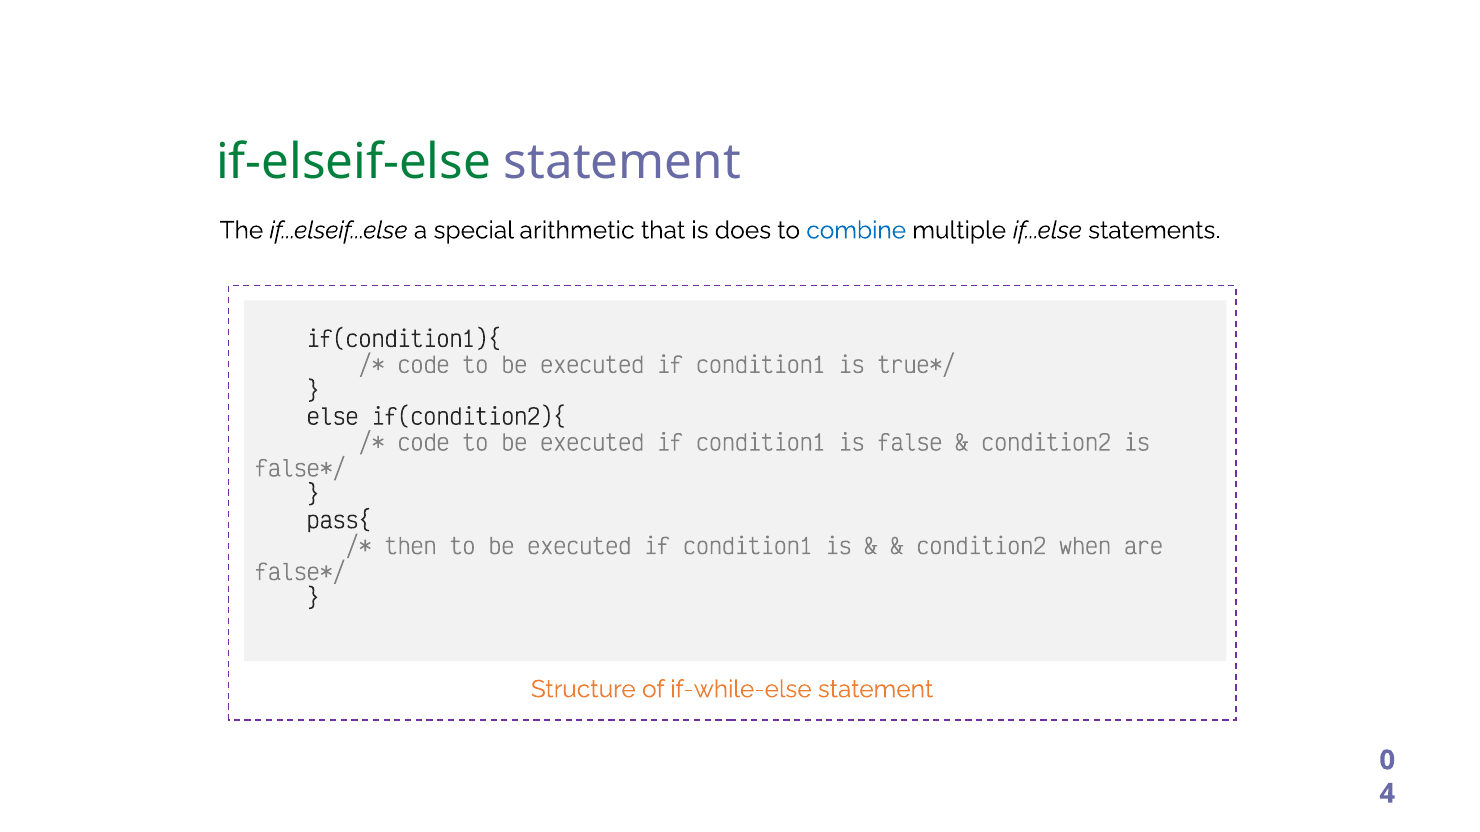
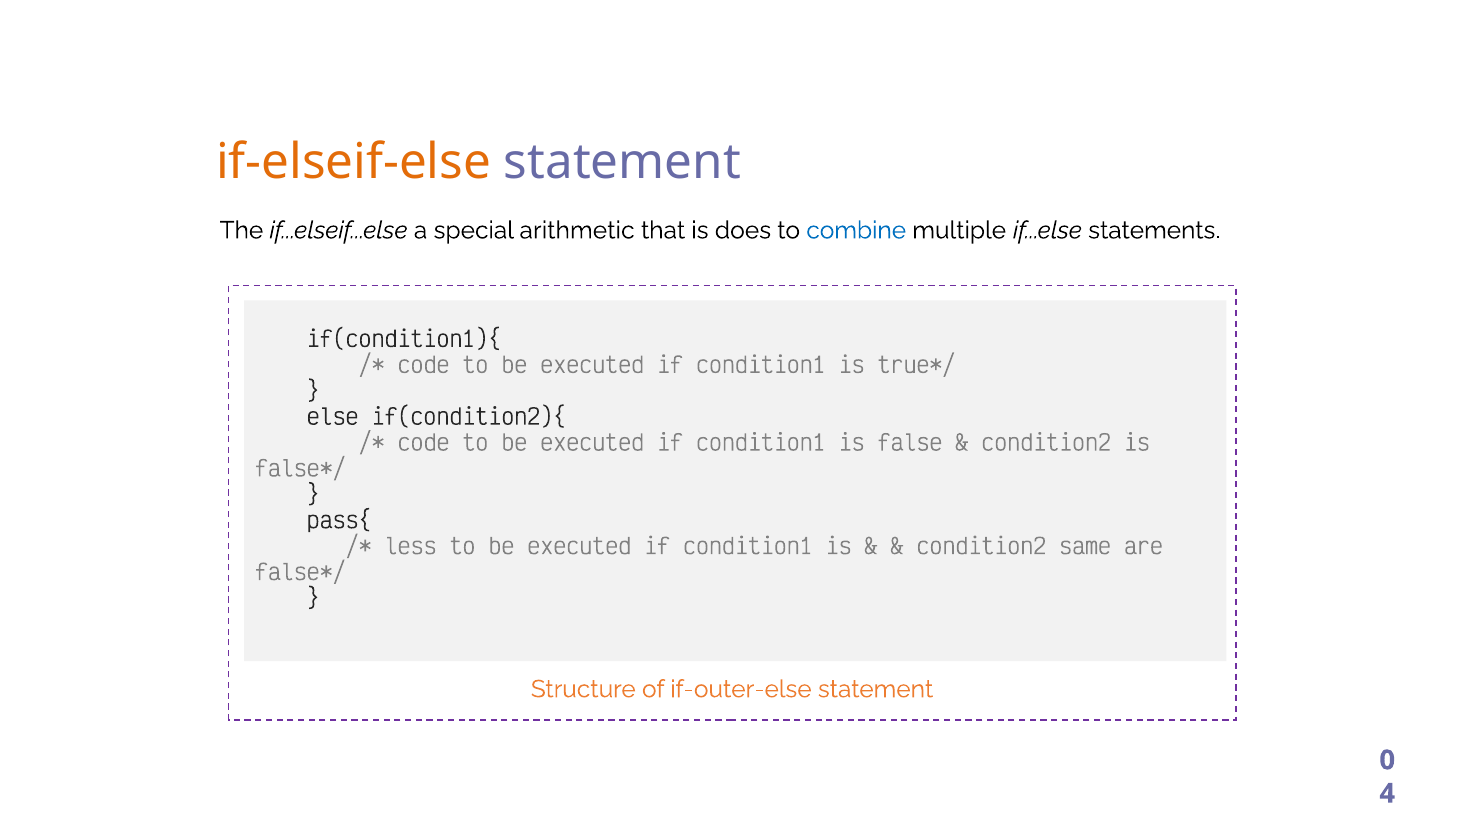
if-elseif-else colour: green -> orange
then: then -> less
when: when -> same
if-while-else: if-while-else -> if-outer-else
